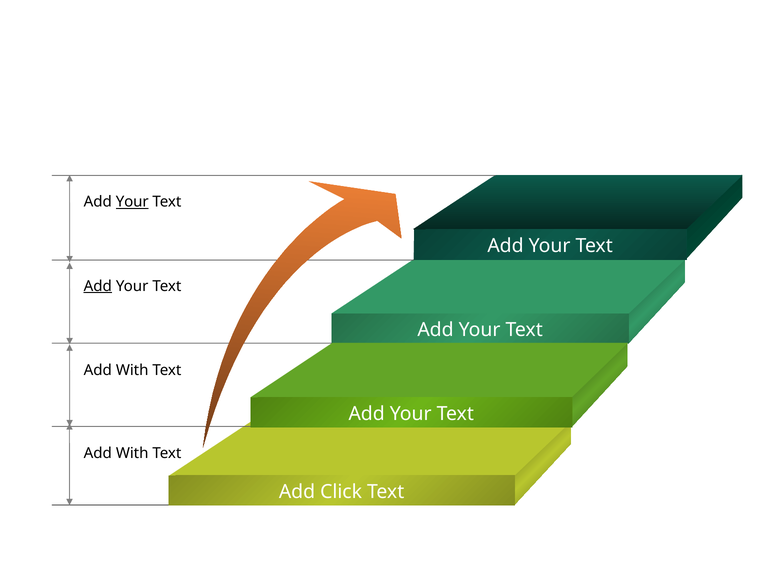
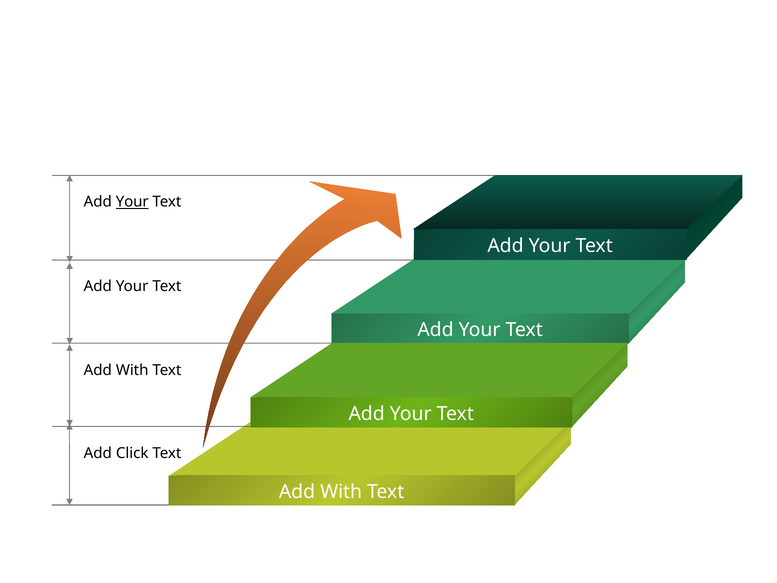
Add at (98, 286) underline: present -> none
With at (132, 453): With -> Click
Click at (341, 491): Click -> With
